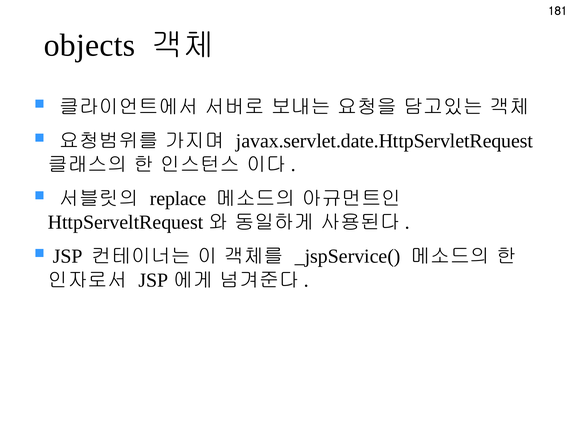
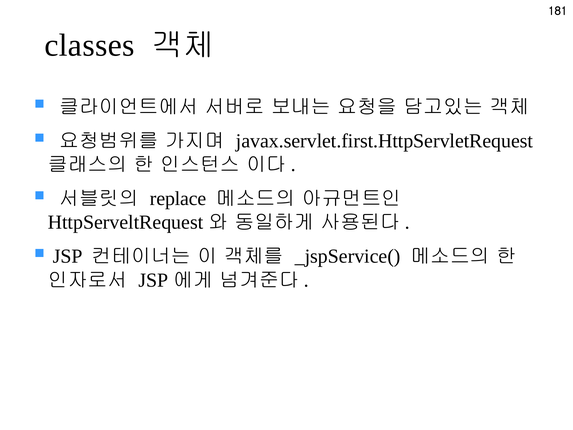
objects: objects -> classes
javax.servlet.date.HttpServletRequest: javax.servlet.date.HttpServletRequest -> javax.servlet.first.HttpServletRequest
